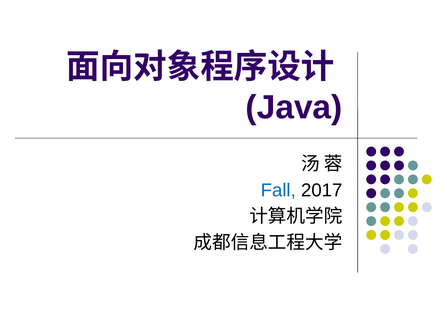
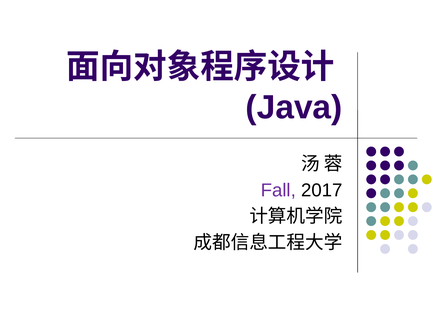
Fall colour: blue -> purple
